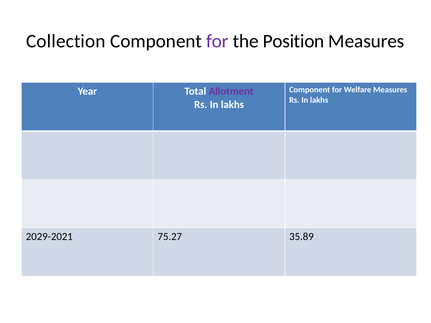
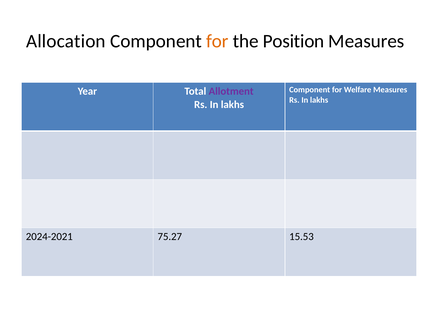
Collection: Collection -> Allocation
for at (217, 41) colour: purple -> orange
2029-2021: 2029-2021 -> 2024-2021
35.89: 35.89 -> 15.53
